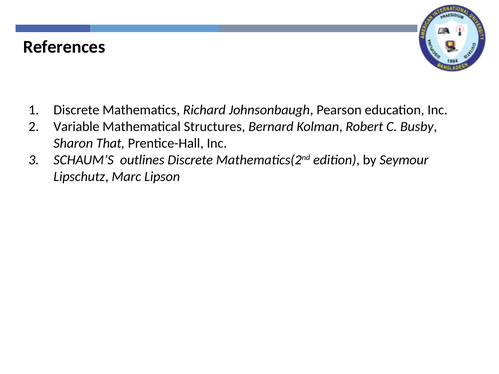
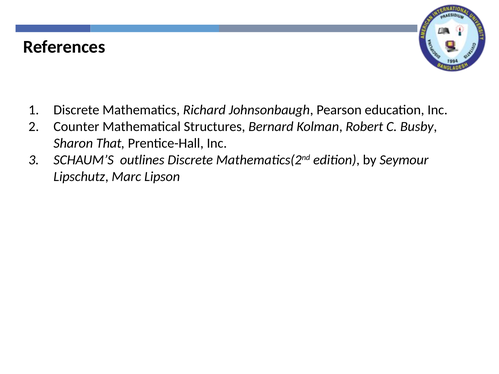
Variable: Variable -> Counter
